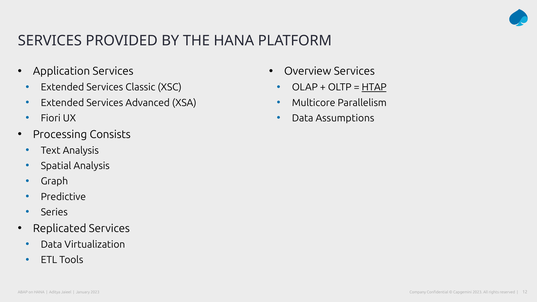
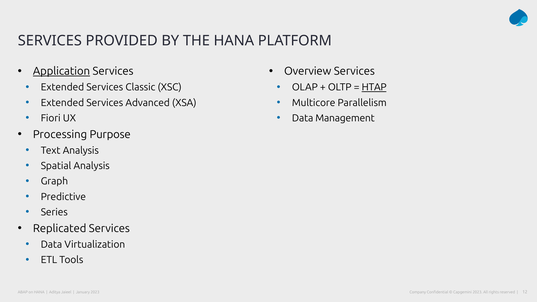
Application underline: none -> present
Assumptions: Assumptions -> Management
Consists: Consists -> Purpose
